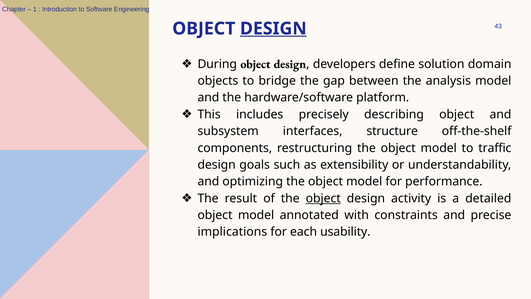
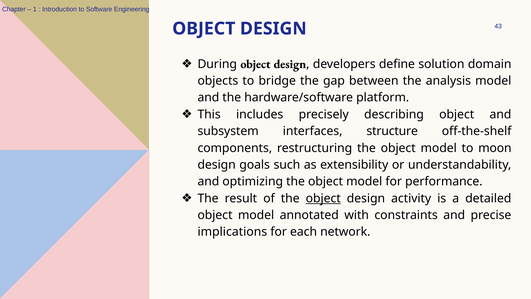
DESIGN at (273, 29) underline: present -> none
traffic: traffic -> moon
usability: usability -> network
